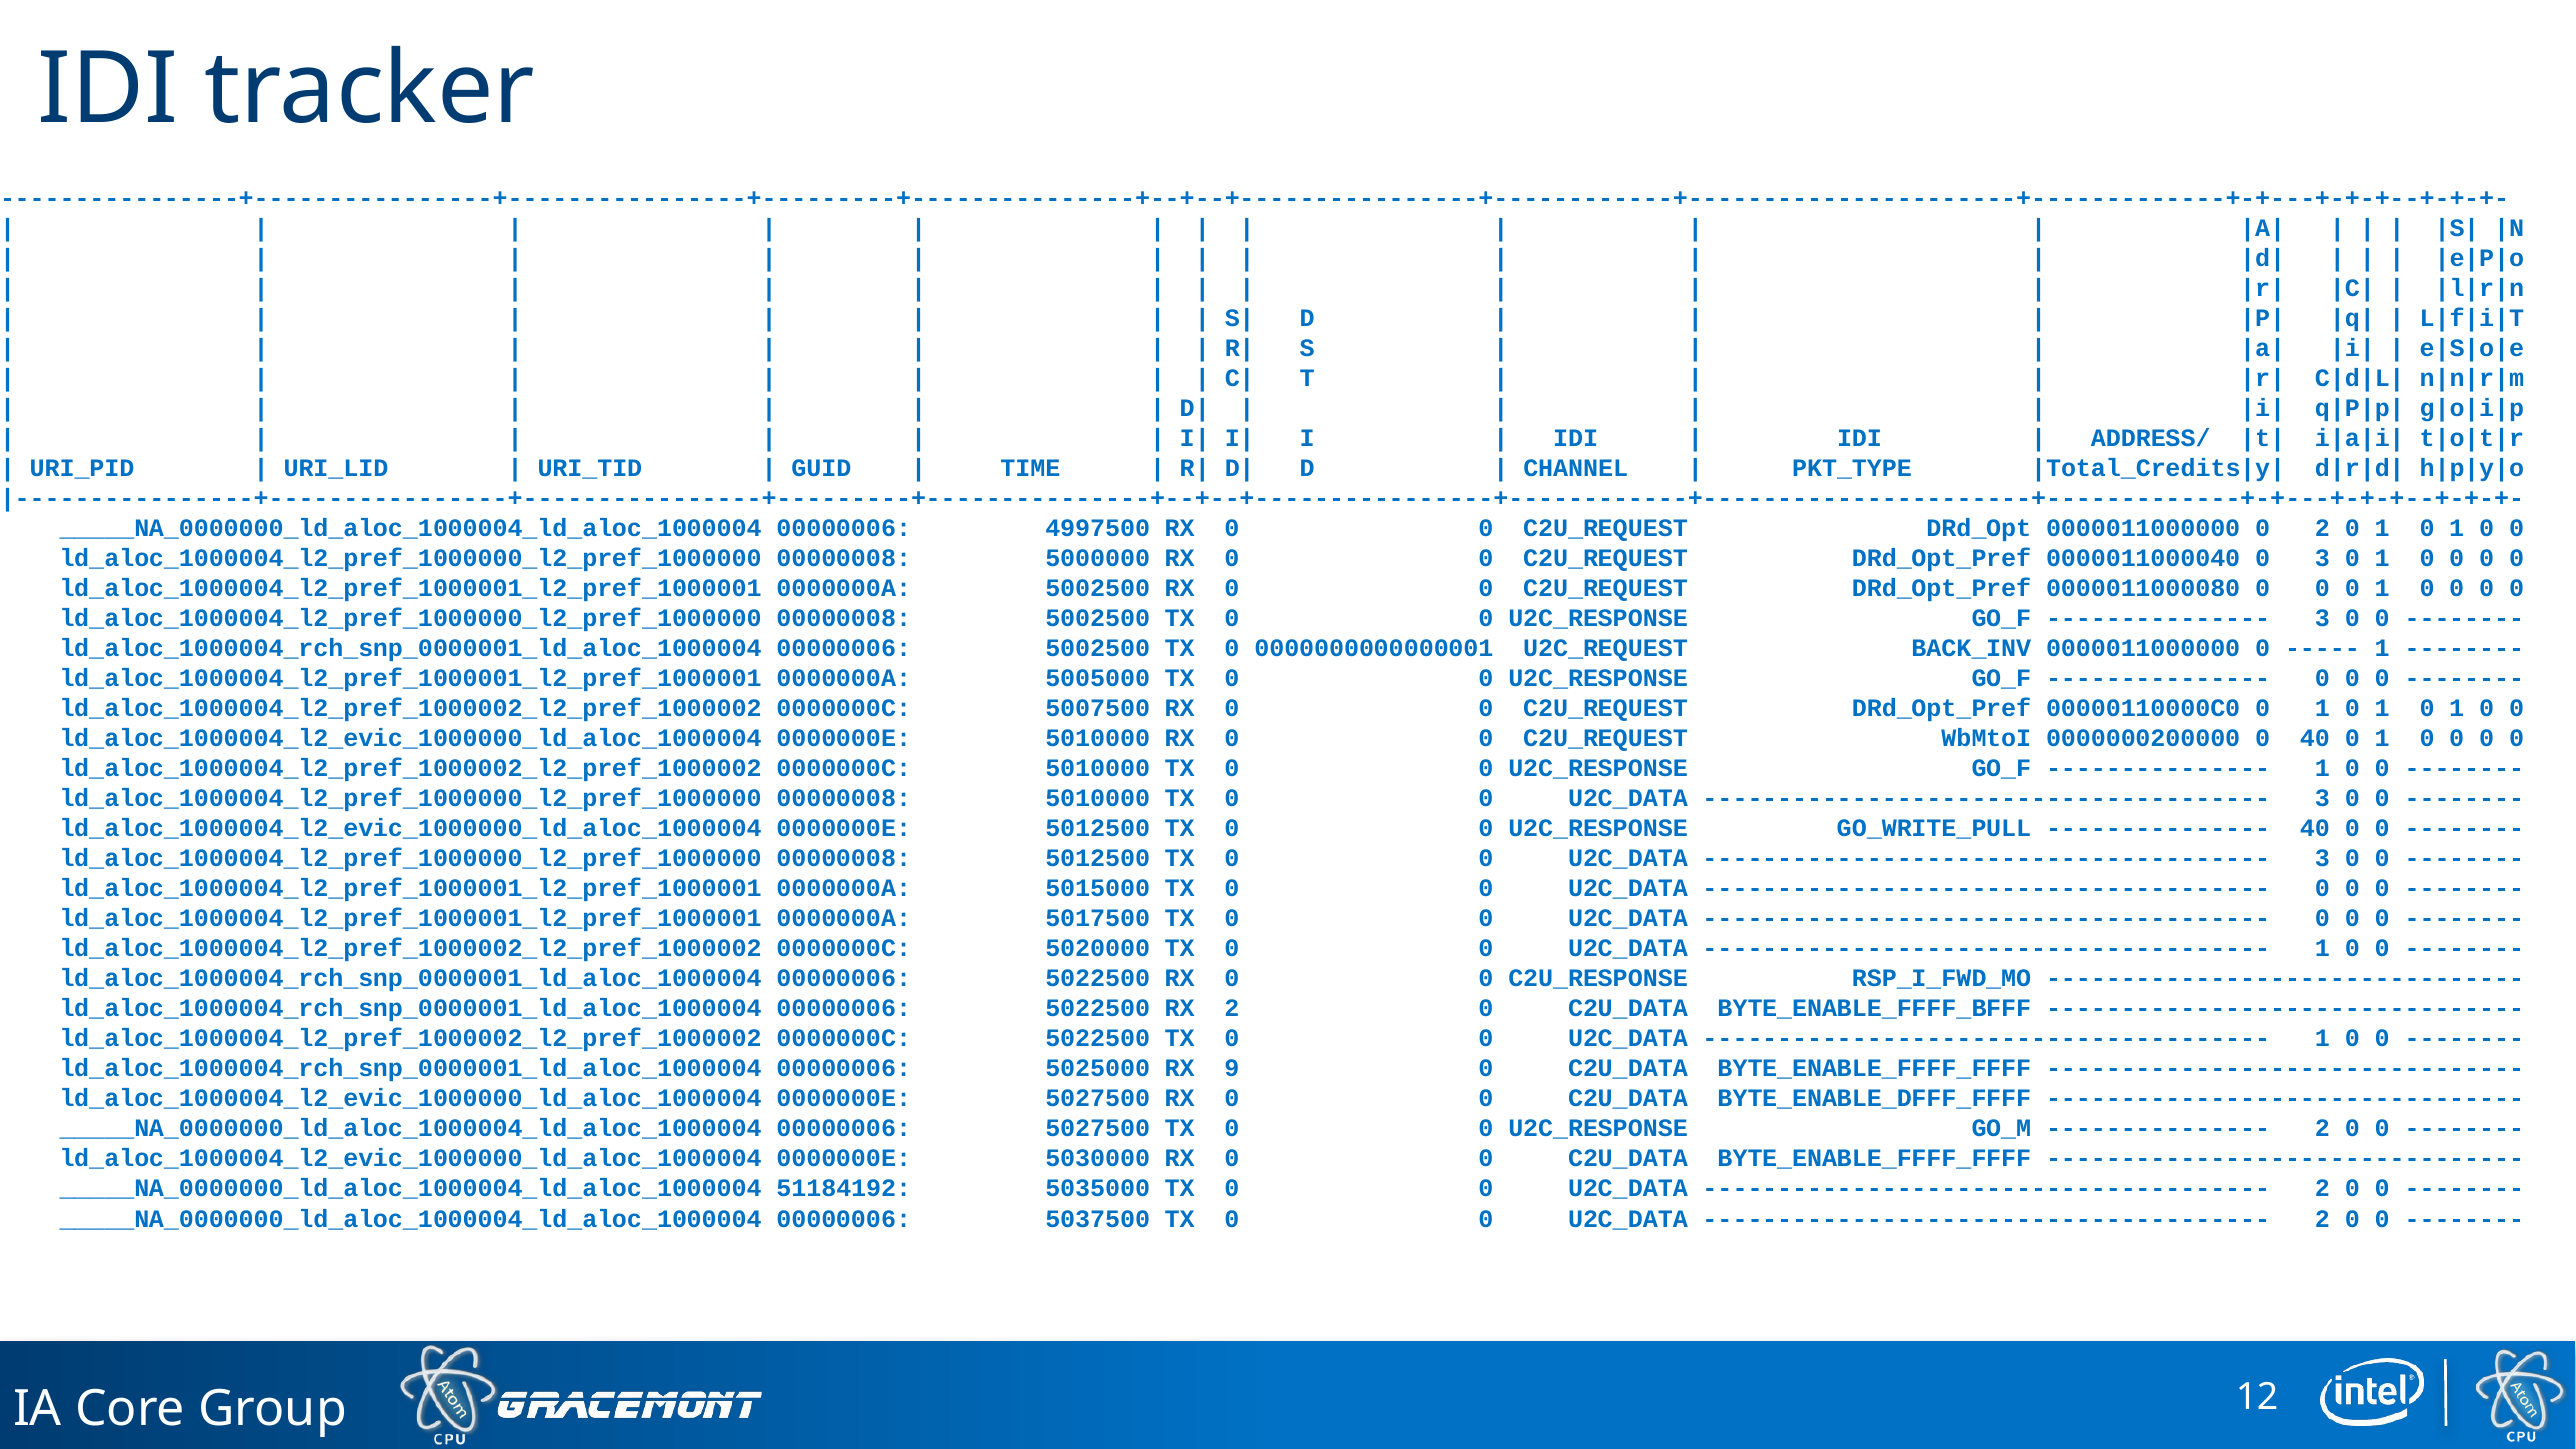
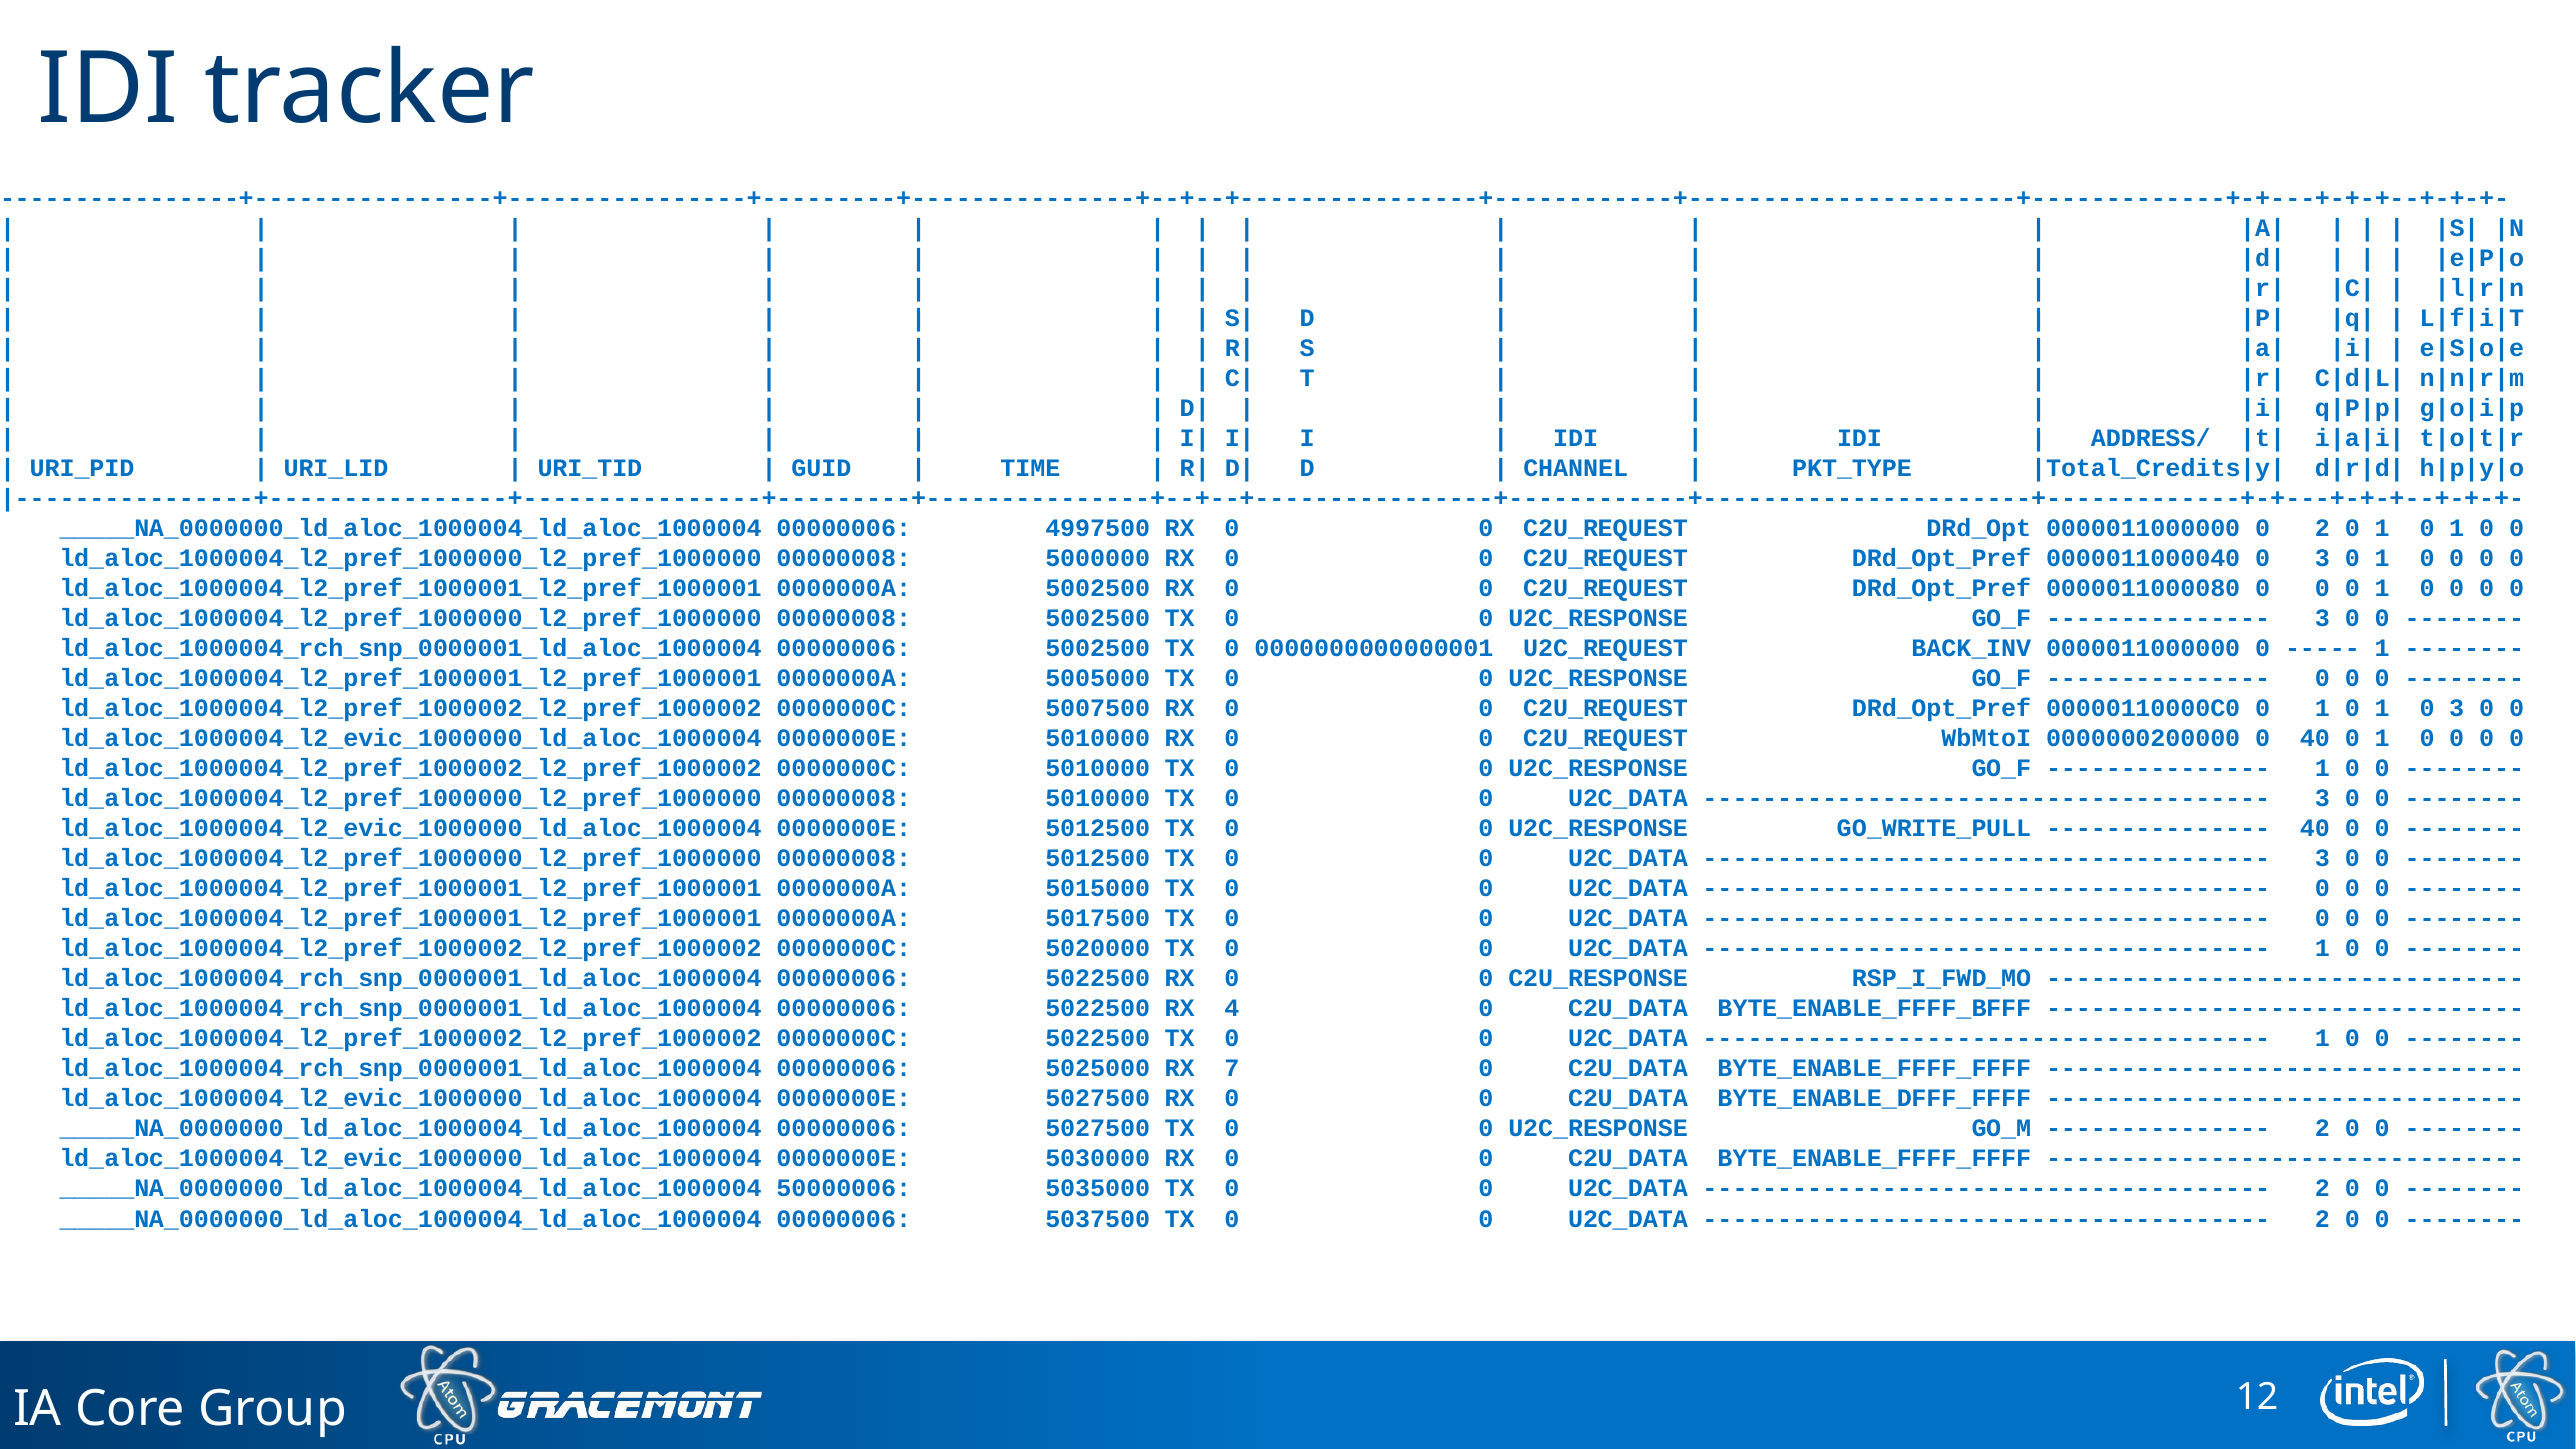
1 at (2457, 708): 1 -> 3
RX 2: 2 -> 4
9: 9 -> 7
51184192: 51184192 -> 50000006
